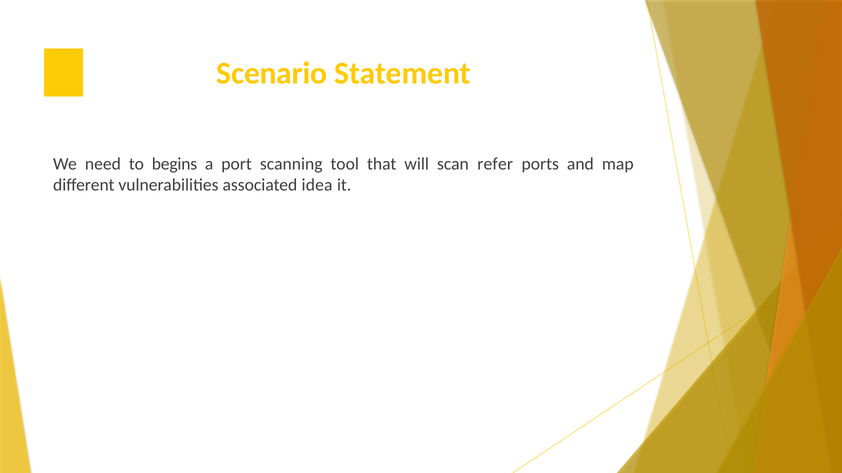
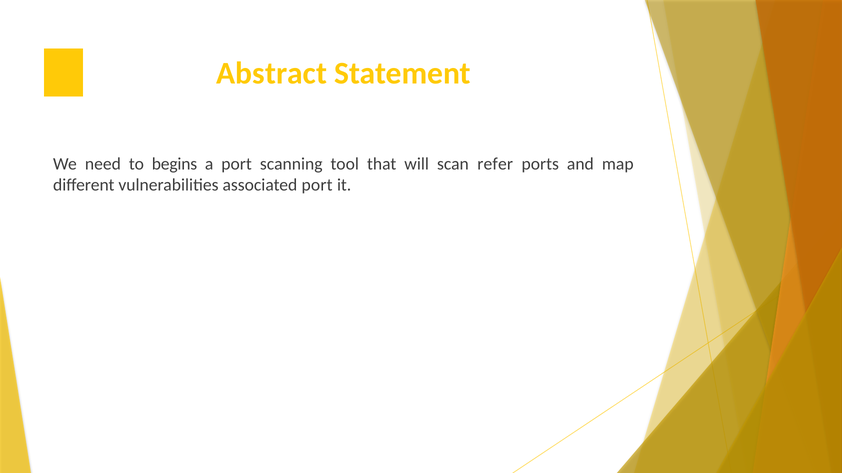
Scenario: Scenario -> Abstract
associated idea: idea -> port
